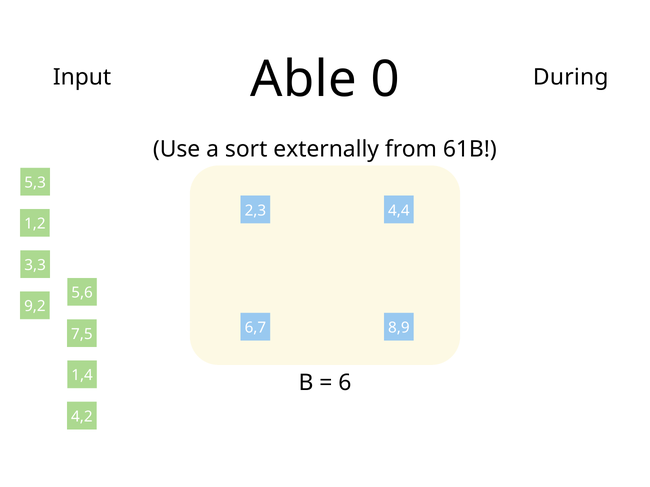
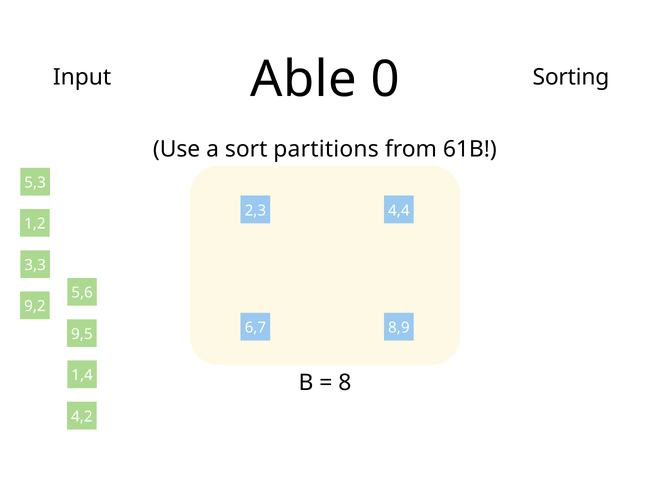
During: During -> Sorting
externally: externally -> partitions
7,5: 7,5 -> 9,5
6: 6 -> 8
